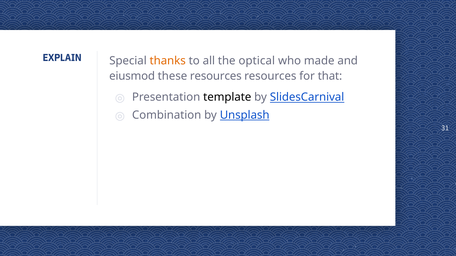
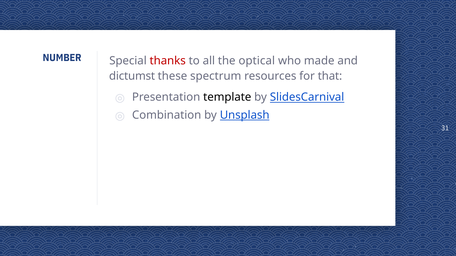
EXPLAIN: EXPLAIN -> NUMBER
thanks colour: orange -> red
eiusmod: eiusmod -> dictumst
these resources: resources -> spectrum
